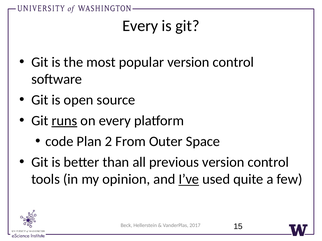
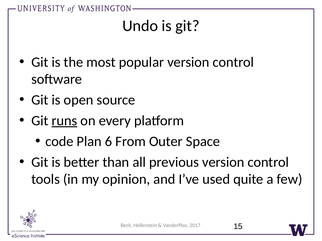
Every at (140, 26): Every -> Undo
2: 2 -> 6
I’ve underline: present -> none
